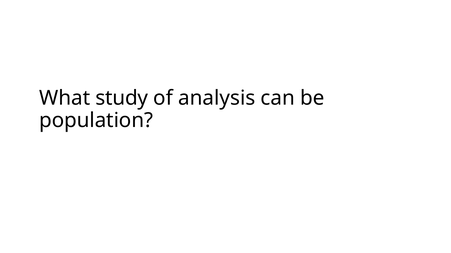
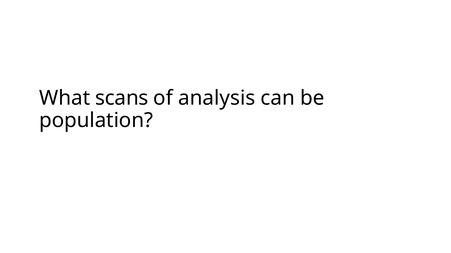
study: study -> scans
